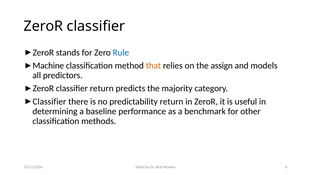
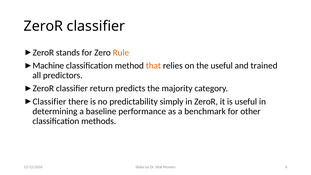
Rule colour: blue -> orange
the assign: assign -> useful
models: models -> trained
predictability return: return -> simply
